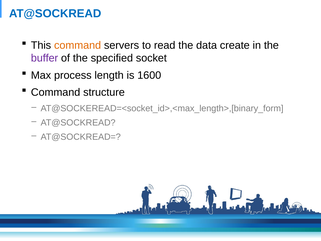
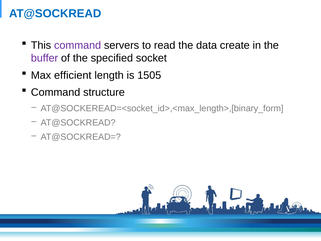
command at (78, 45) colour: orange -> purple
process: process -> efficient
1600: 1600 -> 1505
